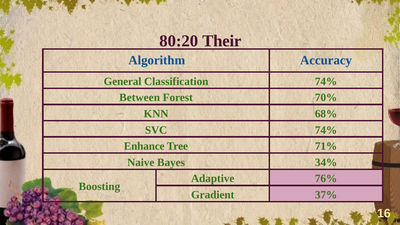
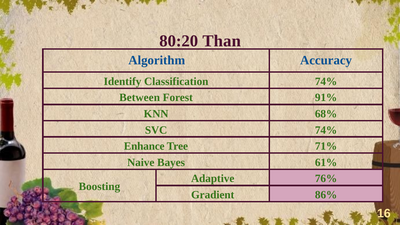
Their: Their -> Than
General: General -> Identify
70%: 70% -> 91%
34%: 34% -> 61%
37%: 37% -> 86%
